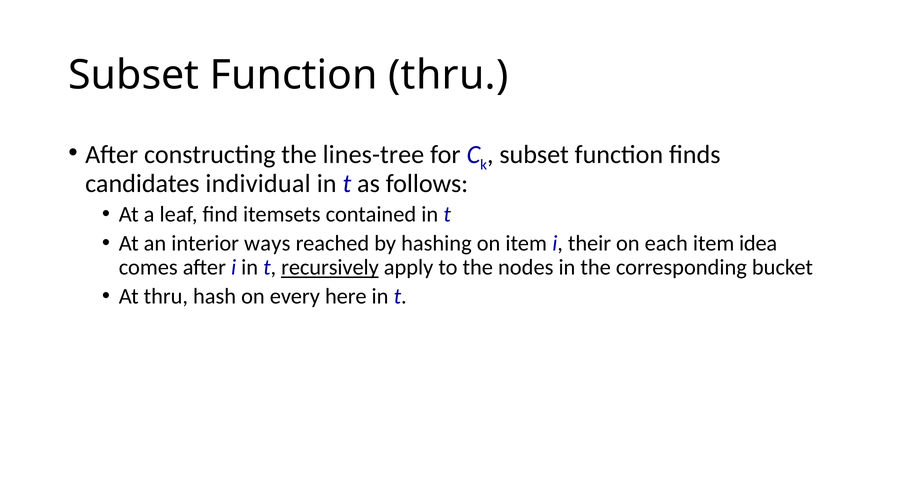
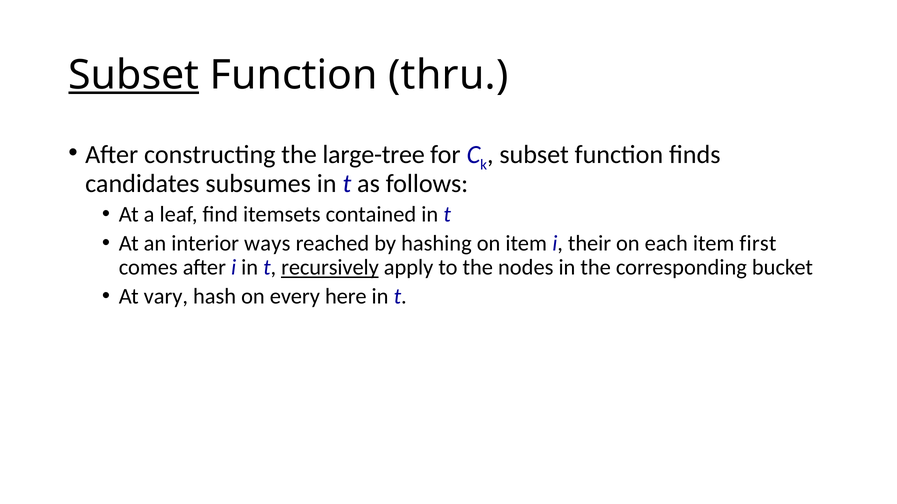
Subset at (134, 75) underline: none -> present
lines-tree: lines-tree -> large-tree
individual: individual -> subsumes
idea: idea -> first
At thru: thru -> vary
